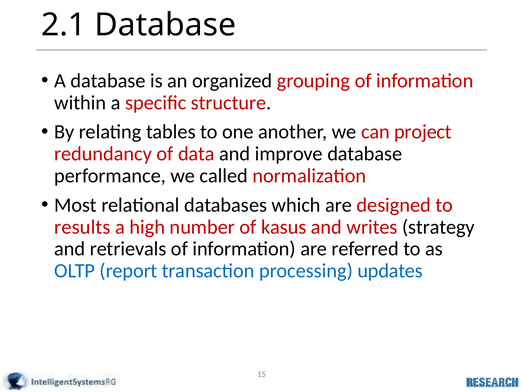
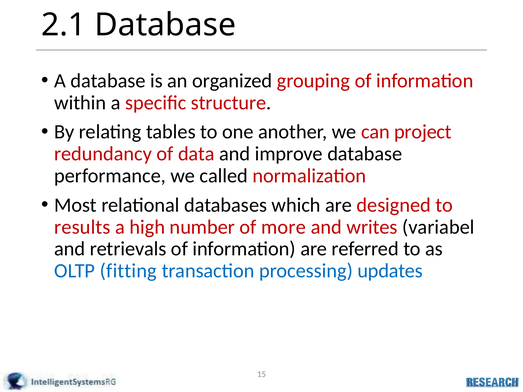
kasus: kasus -> more
strategy: strategy -> variabel
report: report -> fitting
